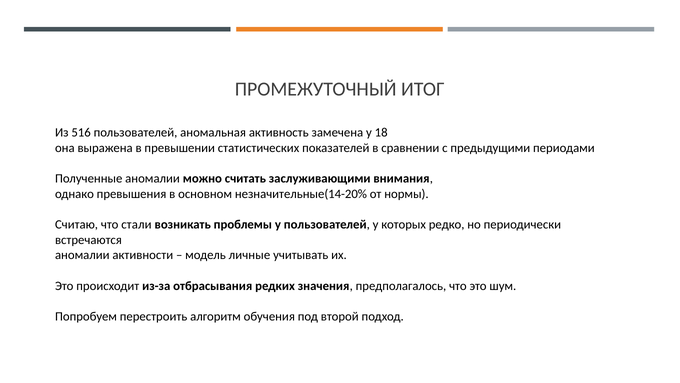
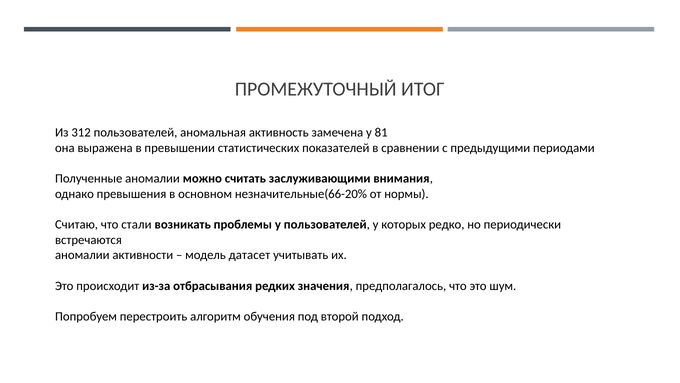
516: 516 -> 312
18: 18 -> 81
незначительные(14-20%: незначительные(14-20% -> незначительные(66-20%
личные: личные -> датасет
